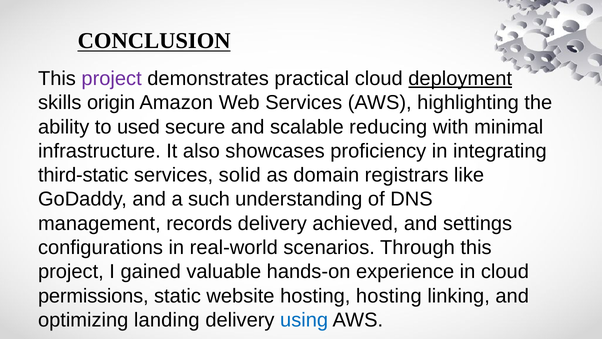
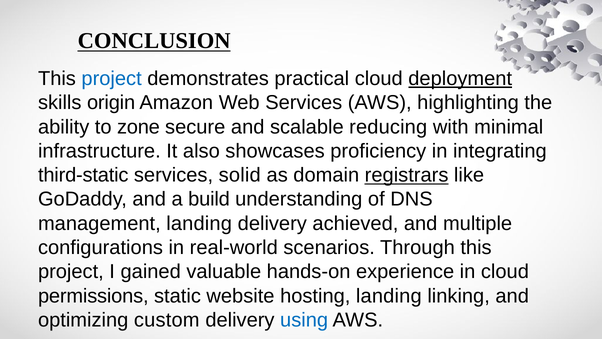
project at (112, 79) colour: purple -> blue
used: used -> zone
registrars underline: none -> present
such: such -> build
management records: records -> landing
settings: settings -> multiple
hosting hosting: hosting -> landing
landing: landing -> custom
